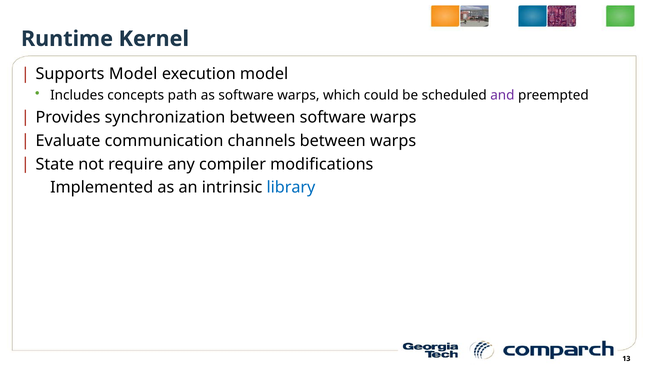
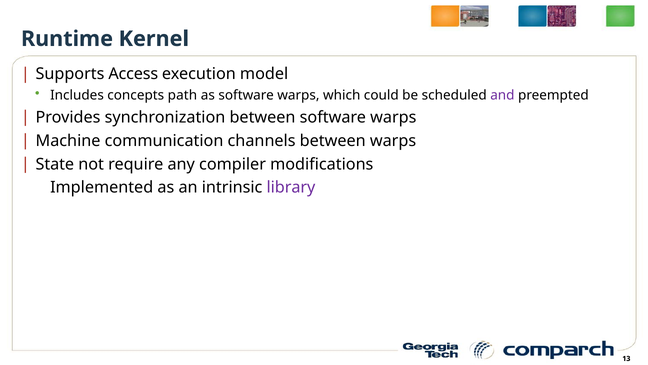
Supports Model: Model -> Access
Evaluate: Evaluate -> Machine
library colour: blue -> purple
